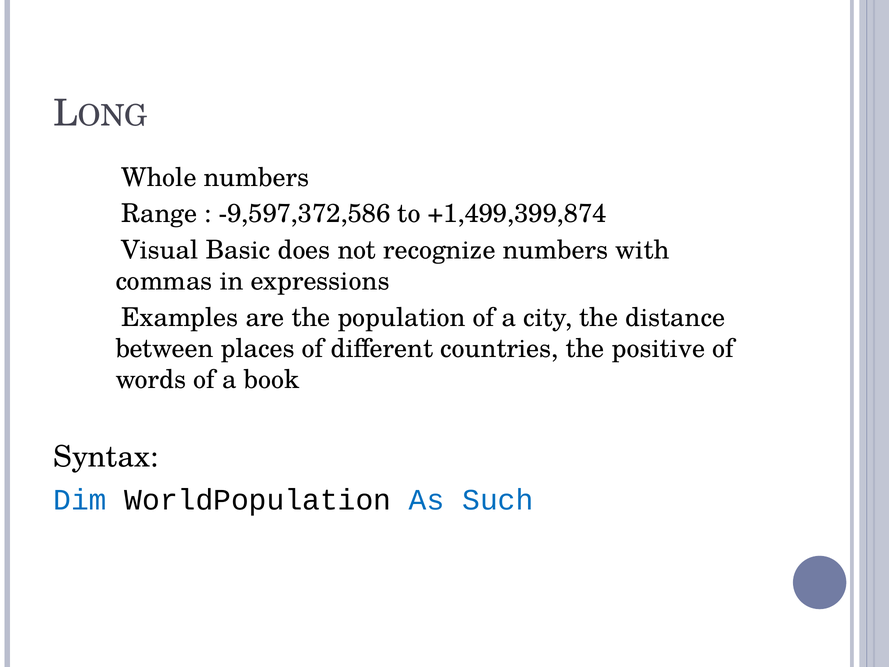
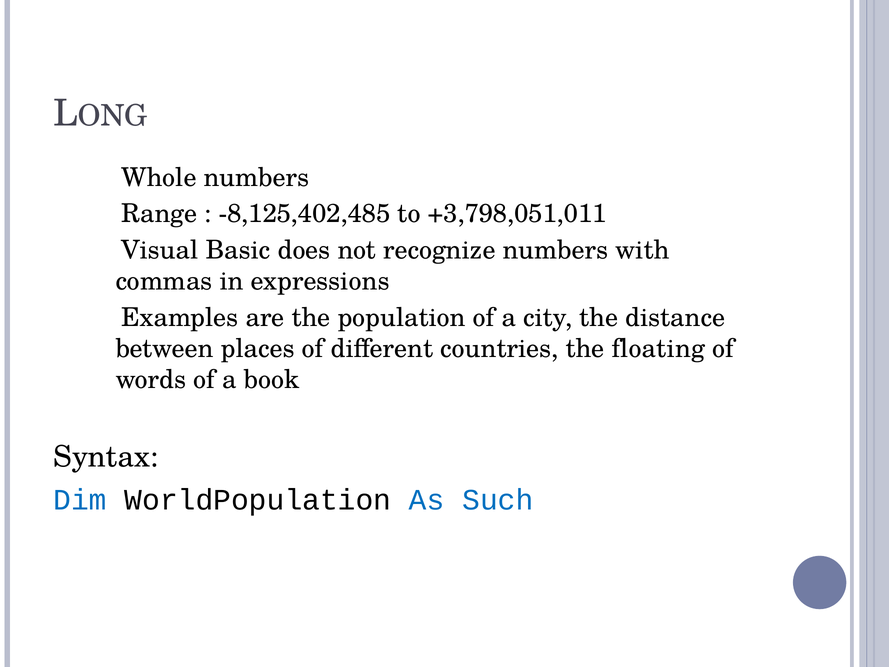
-9,597,372,586: -9,597,372,586 -> -8,125,402,485
+1,499,399,874: +1,499,399,874 -> +3,798,051,011
positive: positive -> floating
